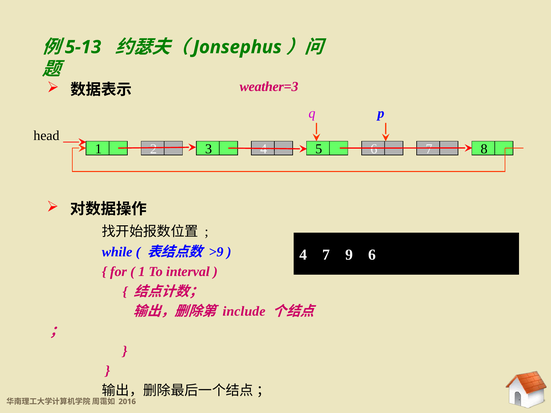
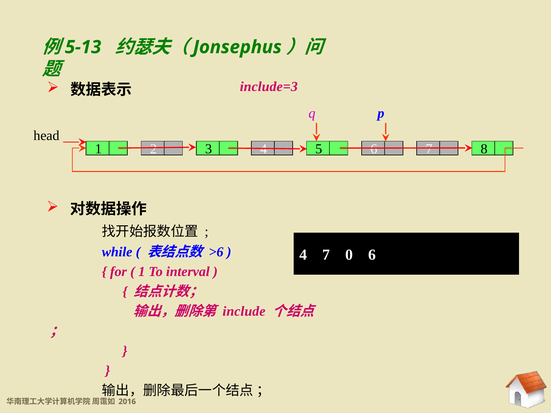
weather=3: weather=3 -> include=3
>9: >9 -> >6
9: 9 -> 0
